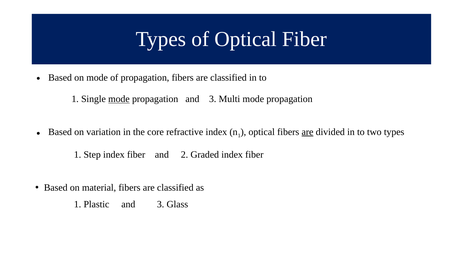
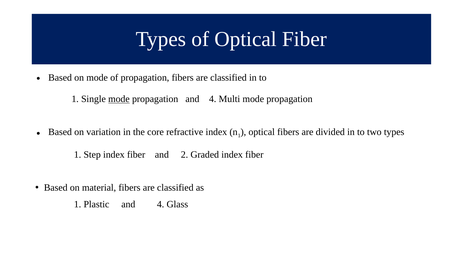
propagation and 3: 3 -> 4
are at (308, 132) underline: present -> none
Plastic and 3: 3 -> 4
